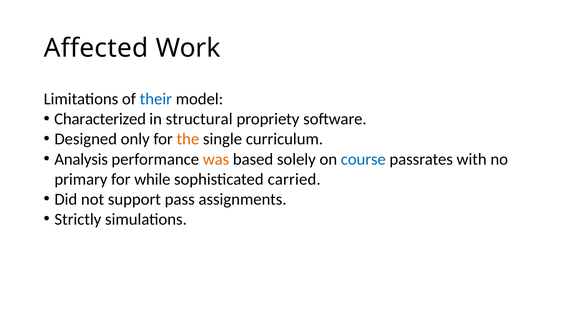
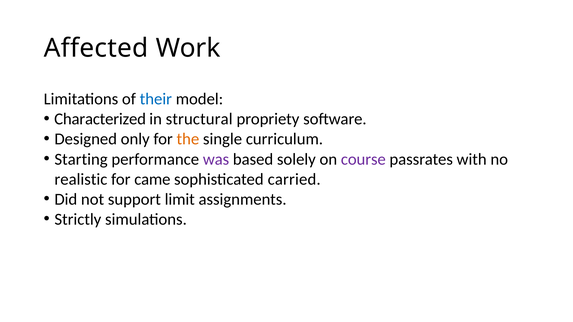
Analysis: Analysis -> Starting
was colour: orange -> purple
course colour: blue -> purple
primary: primary -> realistic
while: while -> came
pass: pass -> limit
